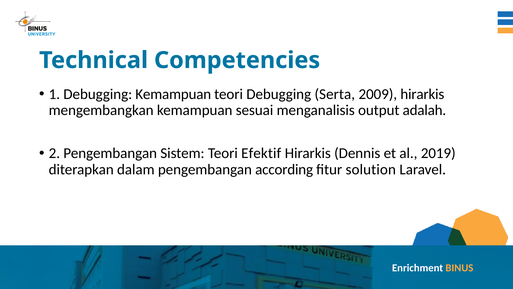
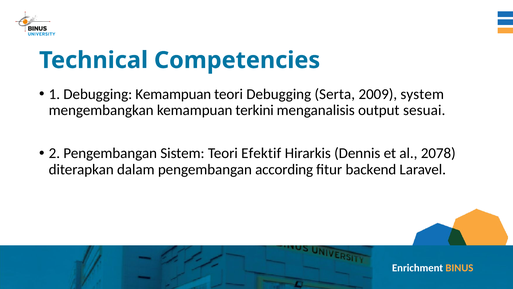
2009 hirarkis: hirarkis -> system
sesuai: sesuai -> terkini
adalah: adalah -> sesuai
2019: 2019 -> 2078
solution: solution -> backend
